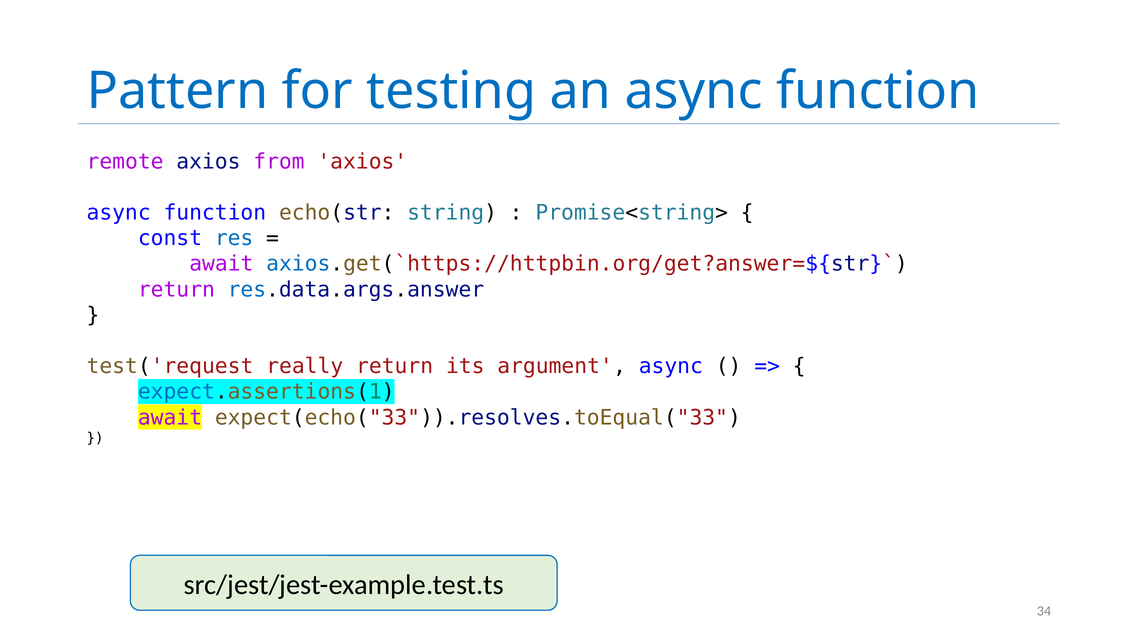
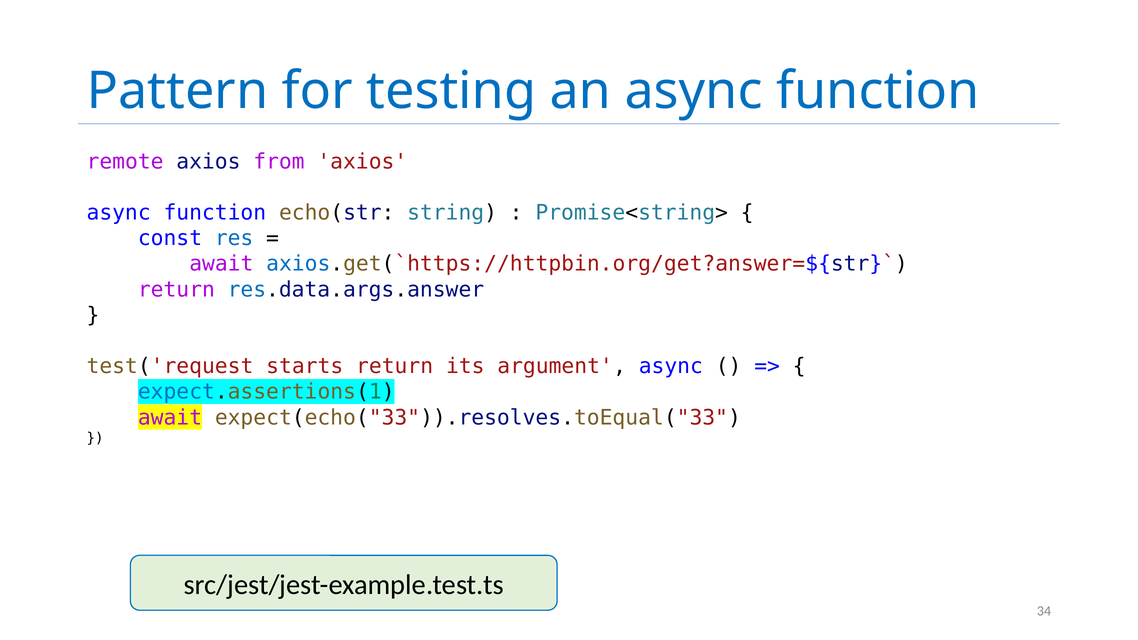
really: really -> starts
